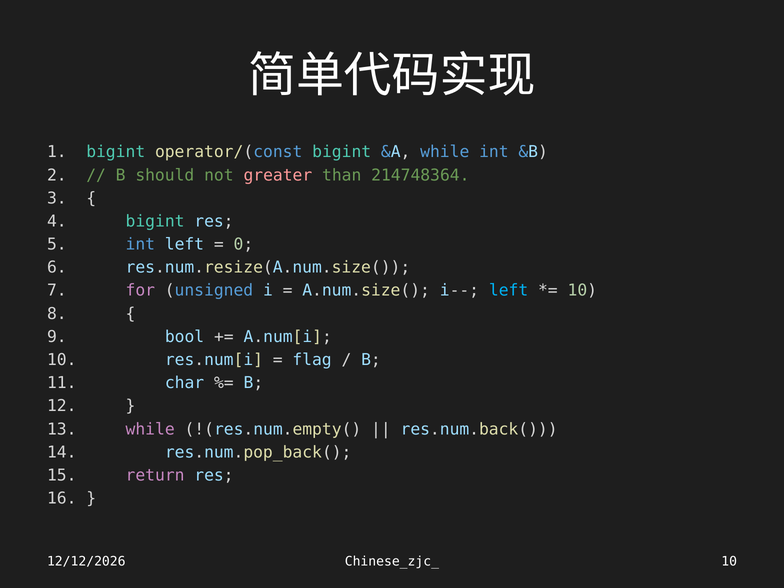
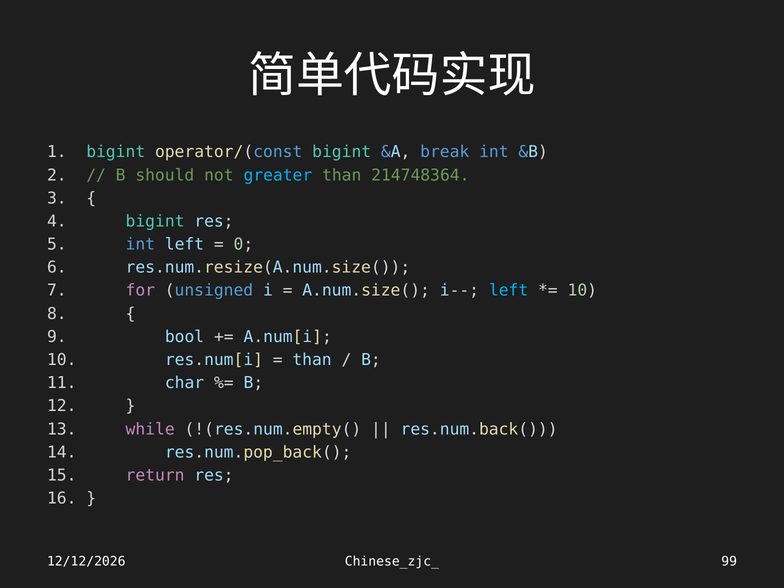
&A while: while -> break
greater colour: pink -> light blue
flag at (312, 360): flag -> than
Chinese_zjc_ 10: 10 -> 99
